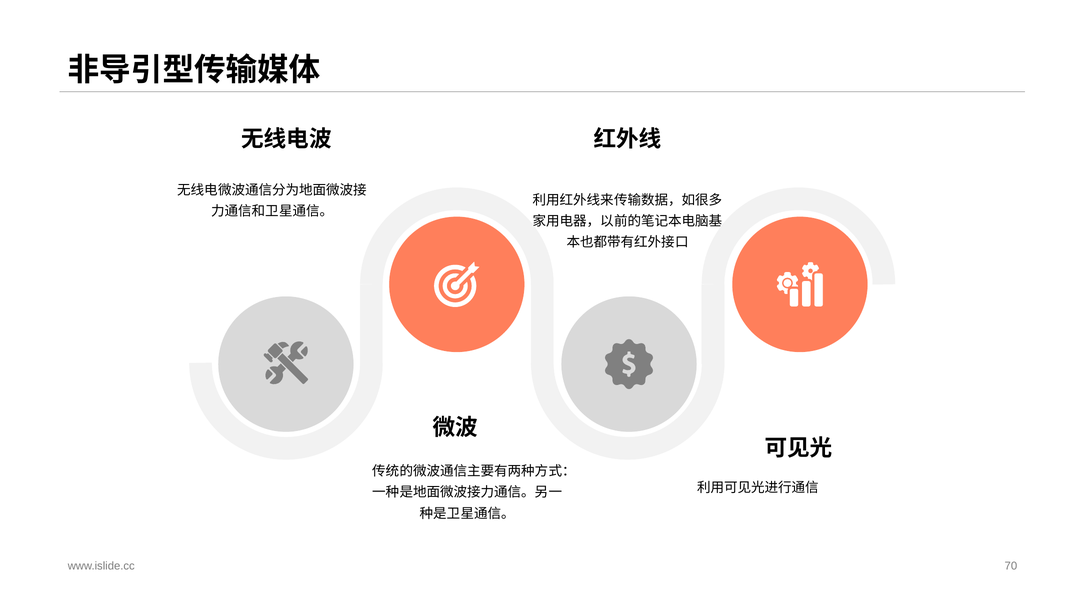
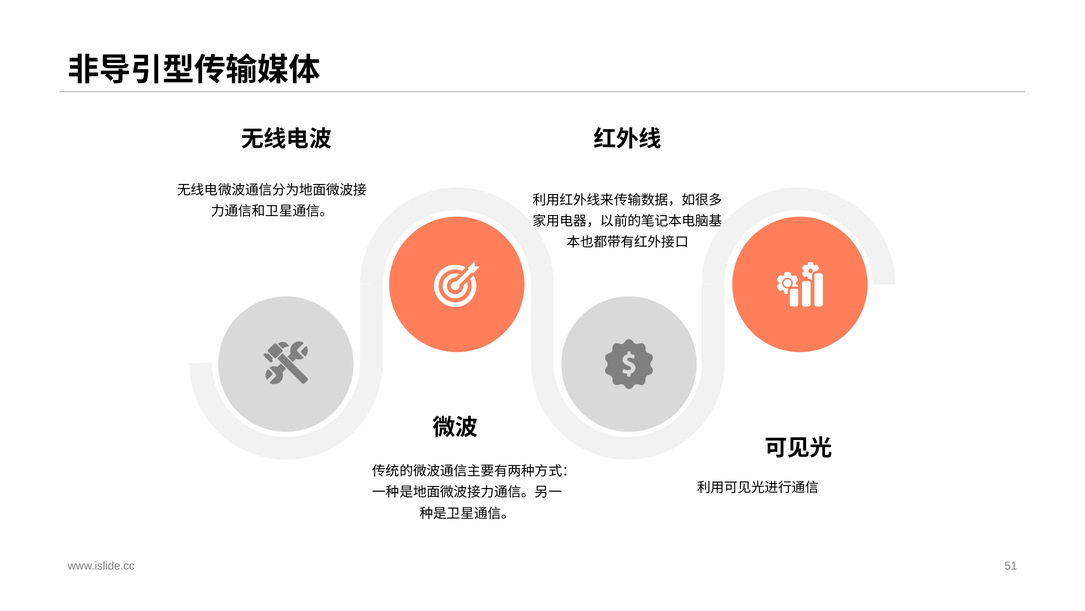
70: 70 -> 51
